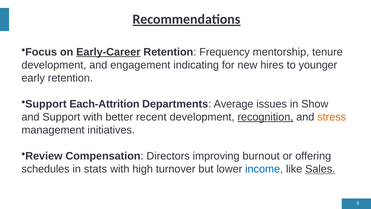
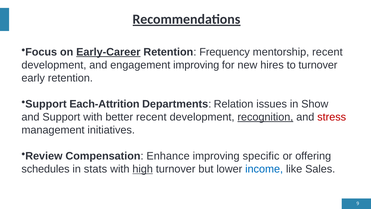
mentorship tenure: tenure -> recent
engagement indicating: indicating -> improving
to younger: younger -> turnover
Average: Average -> Relation
stress colour: orange -> red
Directors: Directors -> Enhance
burnout: burnout -> specific
high underline: none -> present
Sales underline: present -> none
